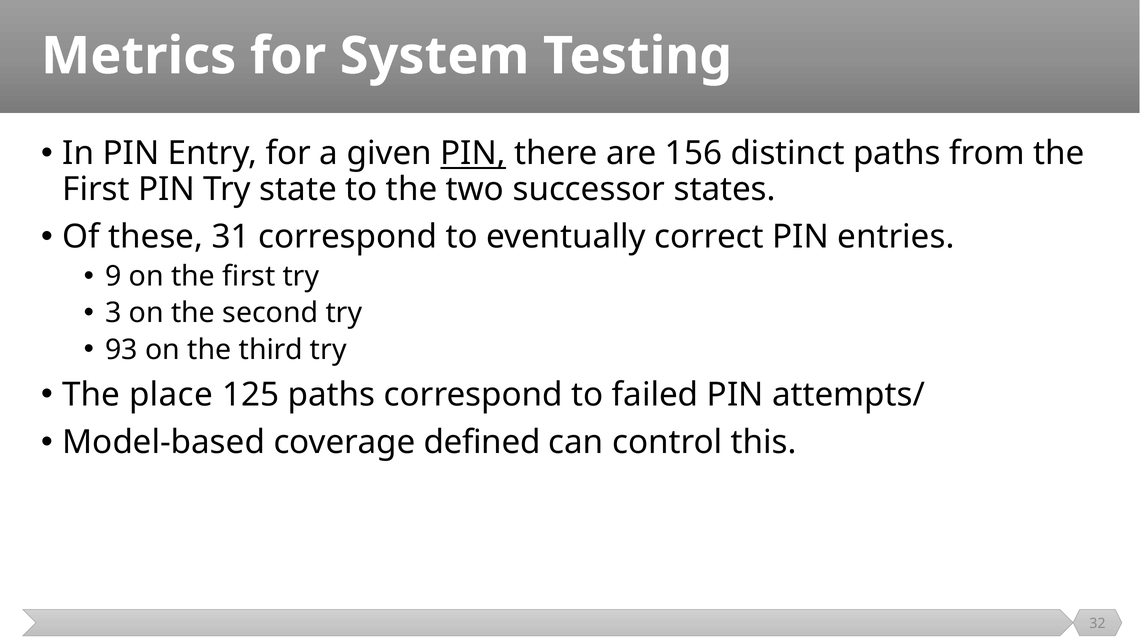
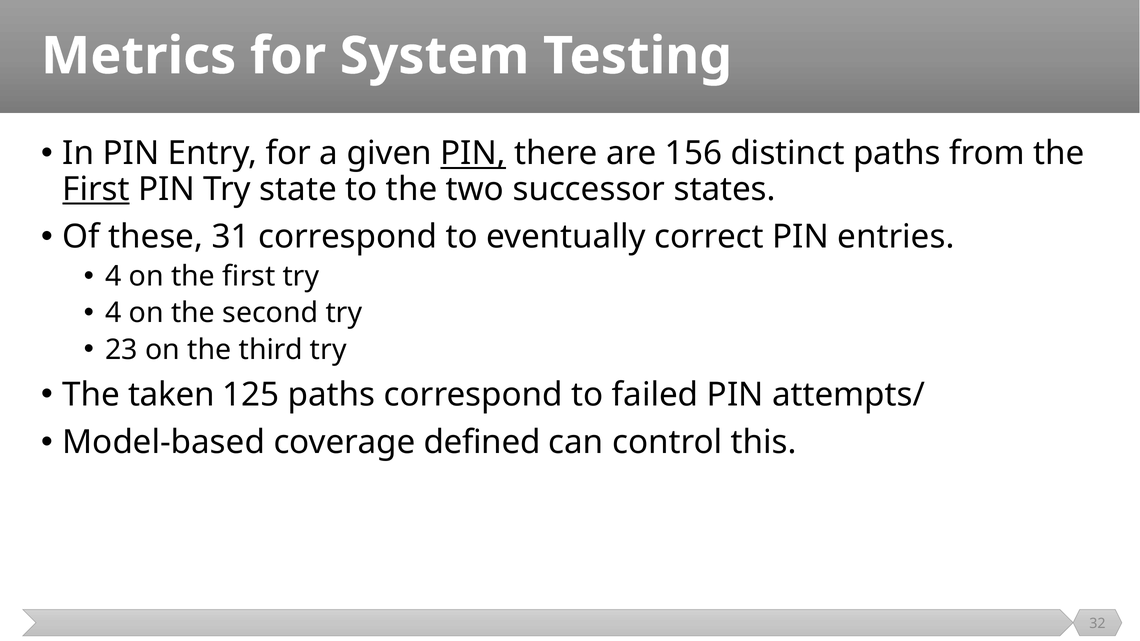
First at (96, 189) underline: none -> present
9 at (113, 276): 9 -> 4
3 at (113, 313): 3 -> 4
93: 93 -> 23
place: place -> taken
